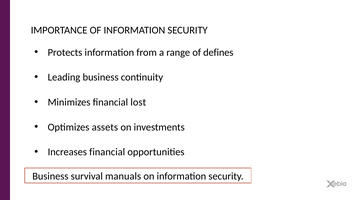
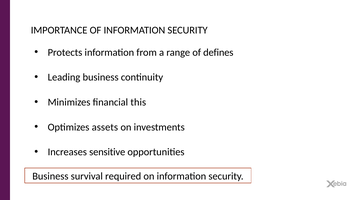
lost: lost -> this
Increases financial: financial -> sensitive
manuals: manuals -> required
